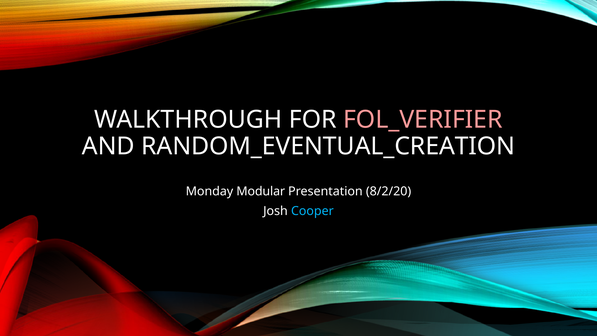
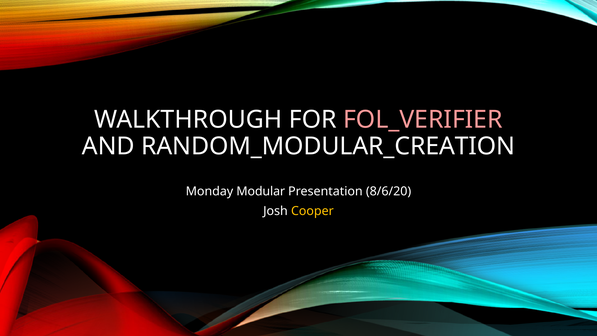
RANDOM_EVENTUAL_CREATION: RANDOM_EVENTUAL_CREATION -> RANDOM_MODULAR_CREATION
8/2/20: 8/2/20 -> 8/6/20
Cooper colour: light blue -> yellow
